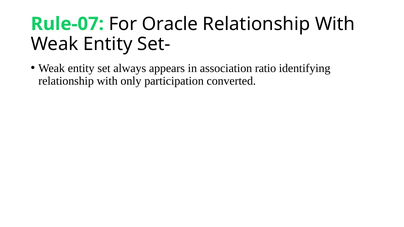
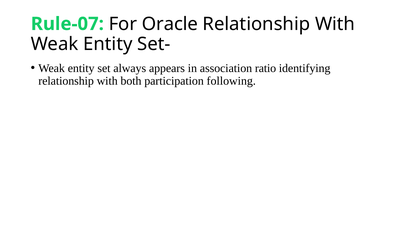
only: only -> both
converted: converted -> following
